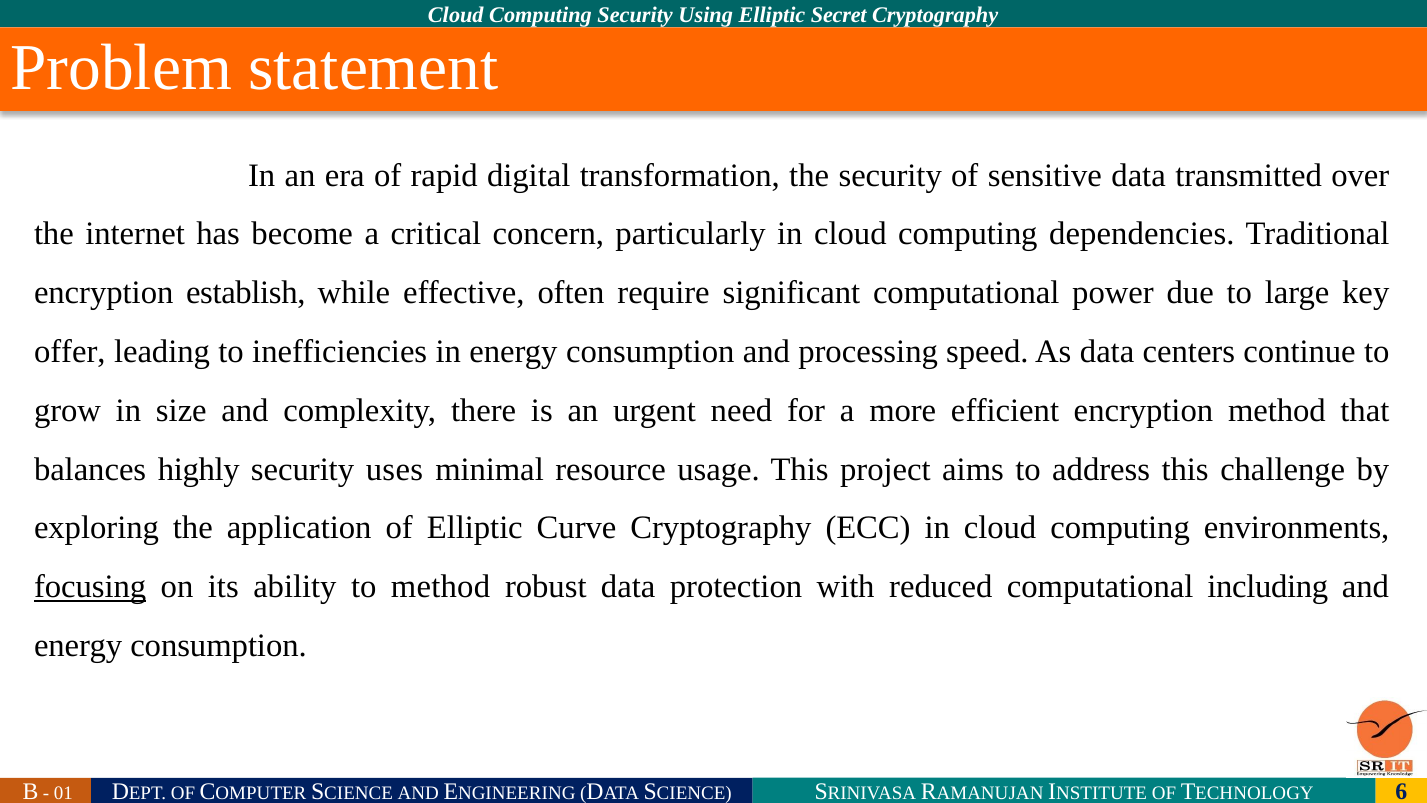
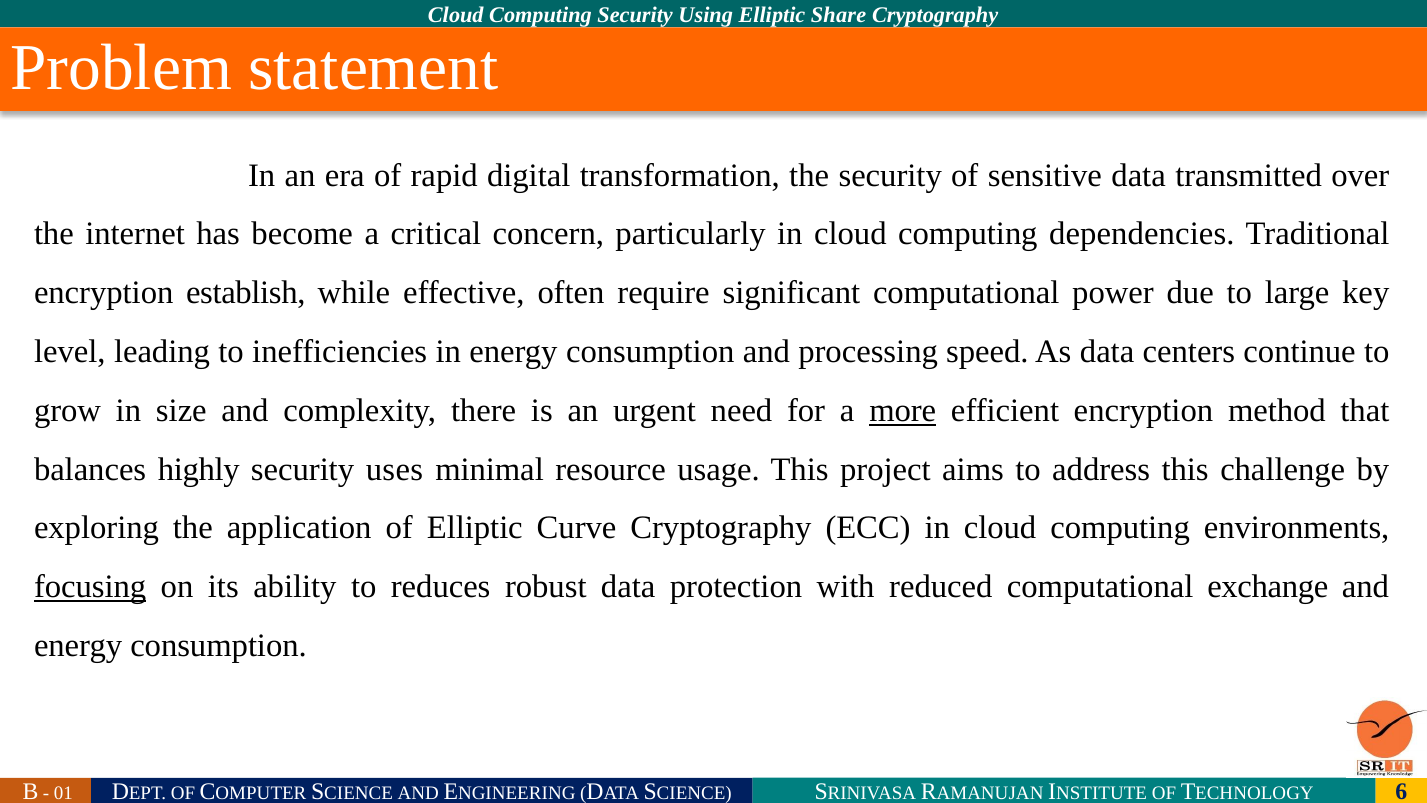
Secret: Secret -> Share
offer: offer -> level
more underline: none -> present
to method: method -> reduces
including: including -> exchange
